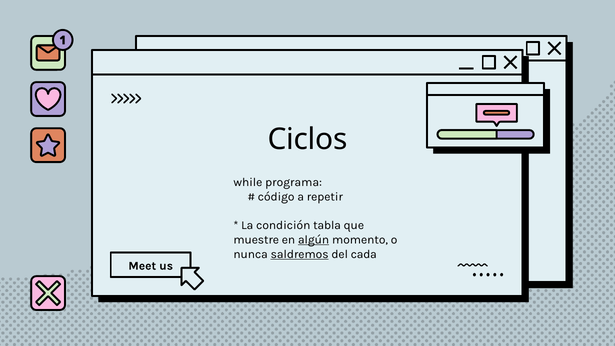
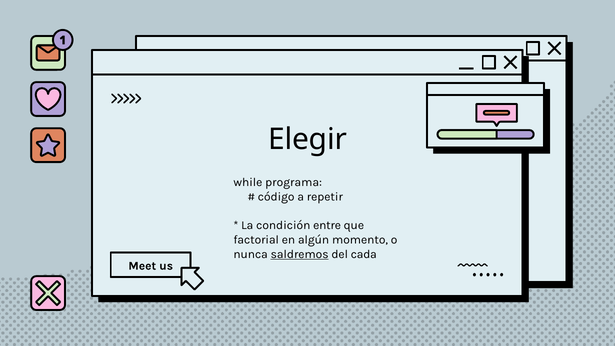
Ciclos: Ciclos -> Elegir
tabla: tabla -> entre
muestre: muestre -> factorial
algún underline: present -> none
